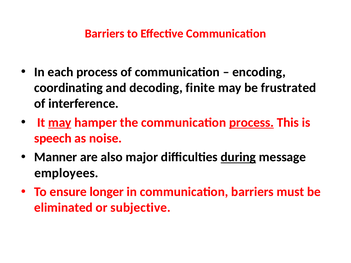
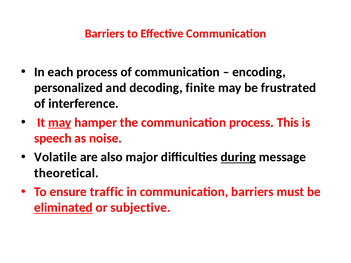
coordinating: coordinating -> personalized
process at (251, 123) underline: present -> none
Manner: Manner -> Volatile
employees: employees -> theoretical
longer: longer -> traffic
eliminated underline: none -> present
